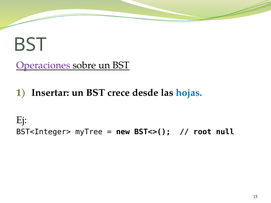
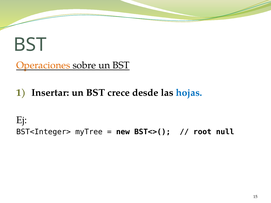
Operaciones colour: purple -> orange
